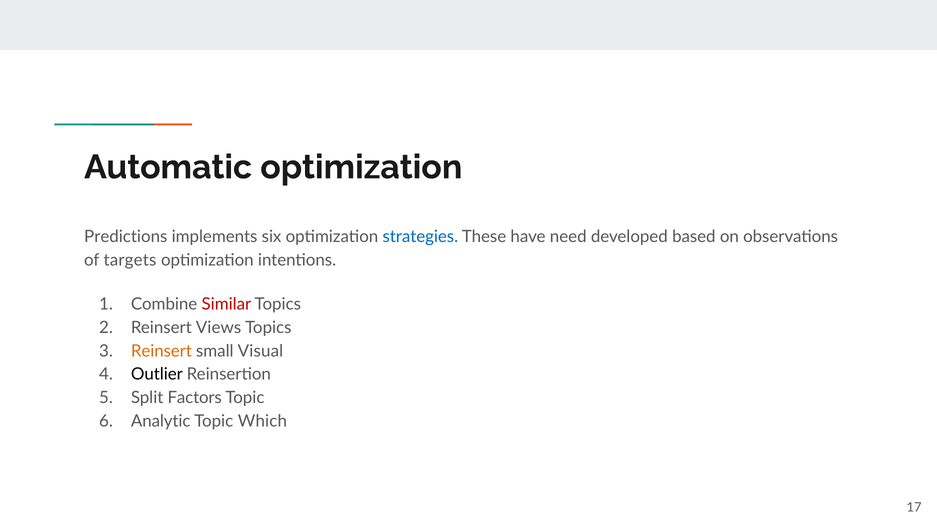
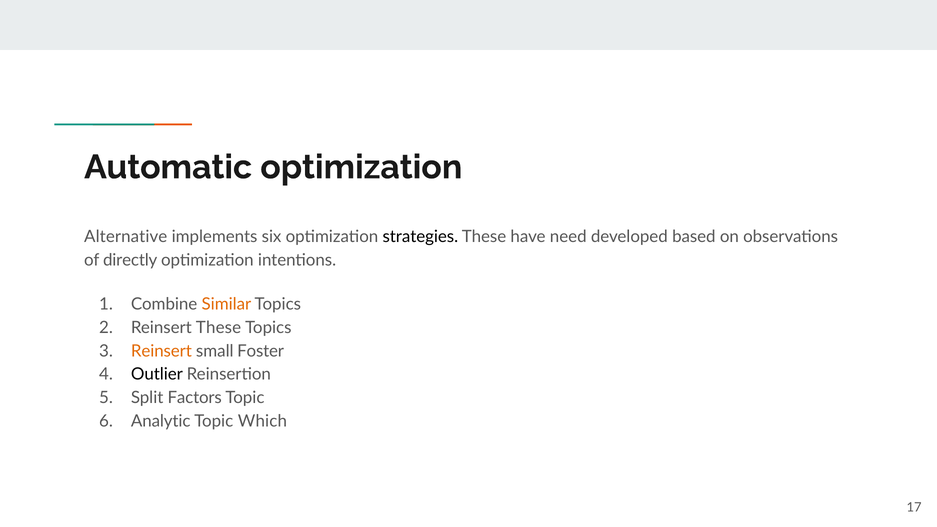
Predictions: Predictions -> Alternative
strategies colour: blue -> black
targets: targets -> directly
Similar colour: red -> orange
Reinsert Views: Views -> These
Visual: Visual -> Foster
